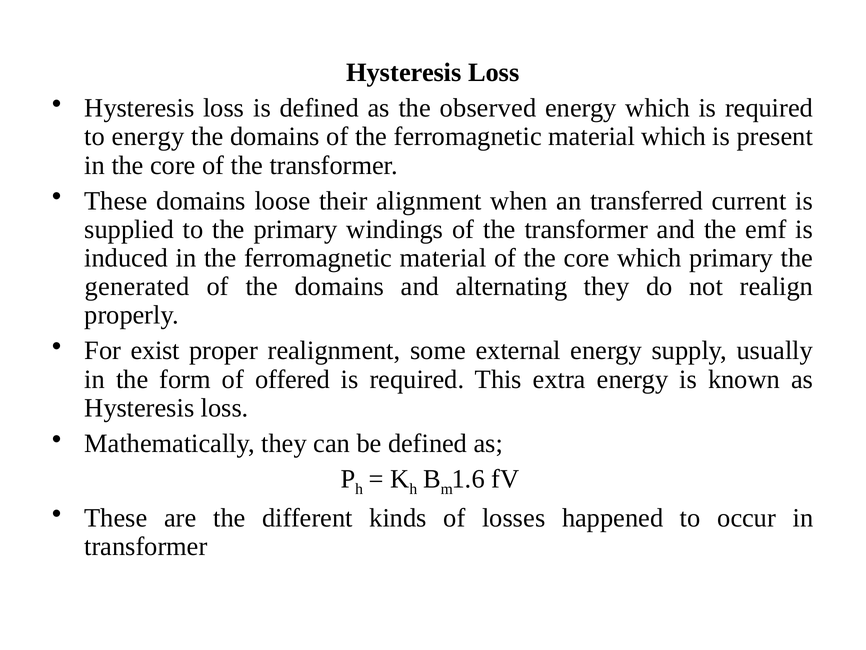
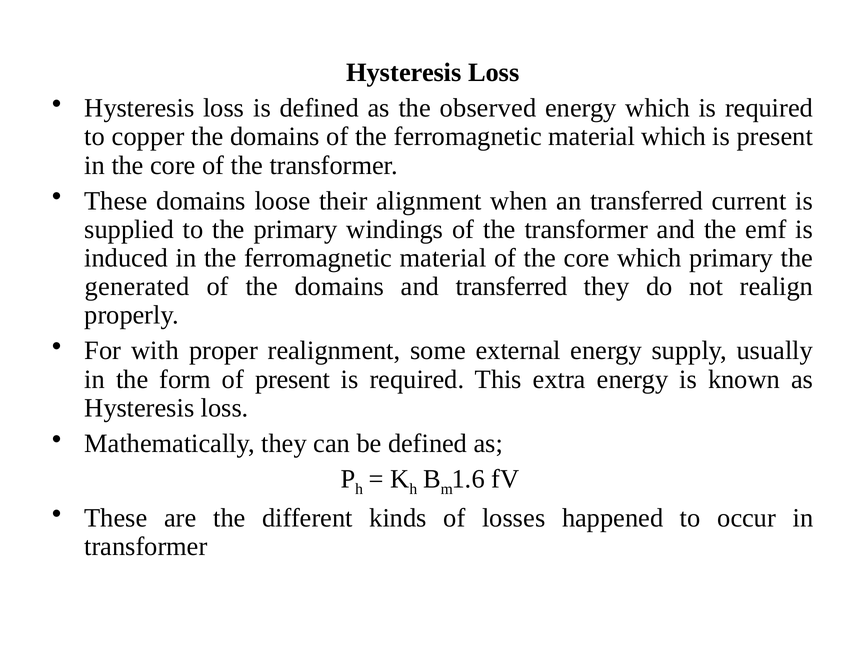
to energy: energy -> copper
and alternating: alternating -> transferred
exist: exist -> with
of offered: offered -> present
